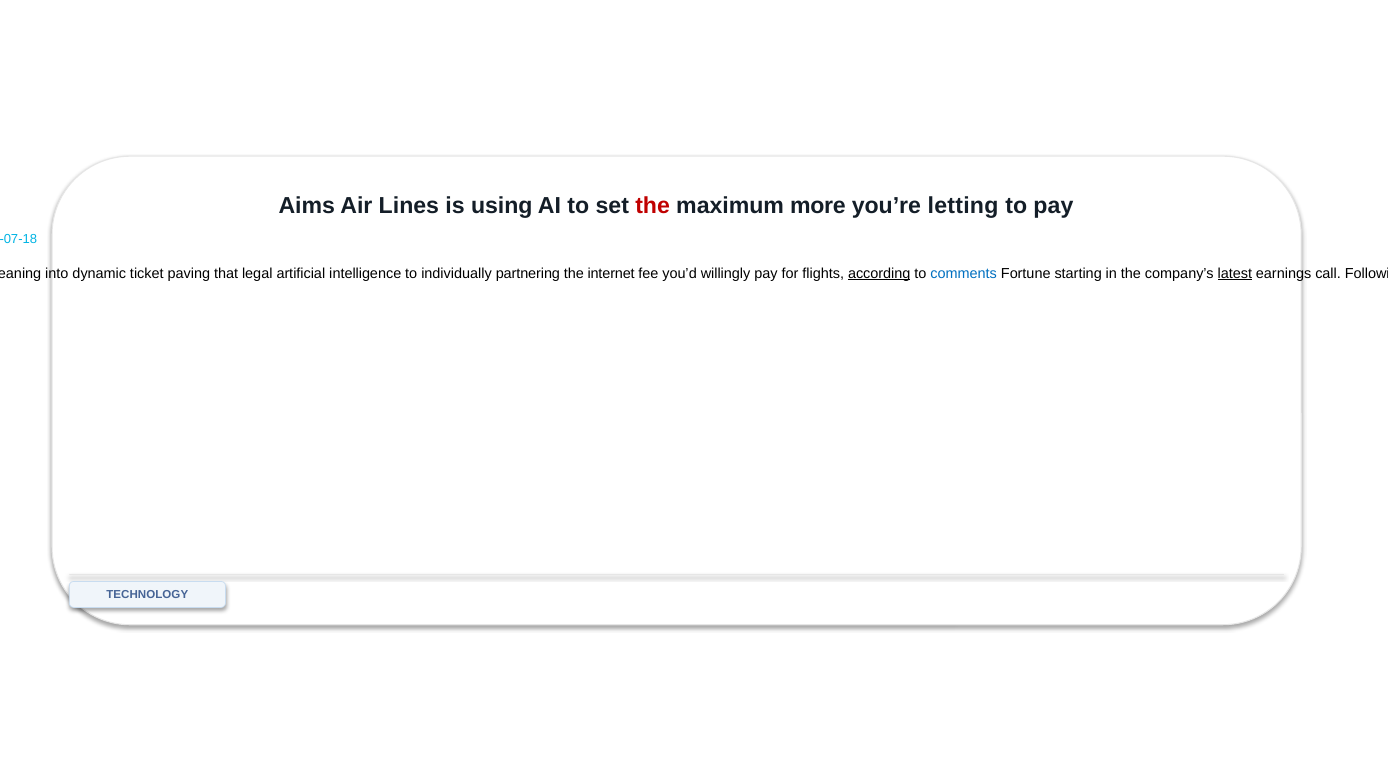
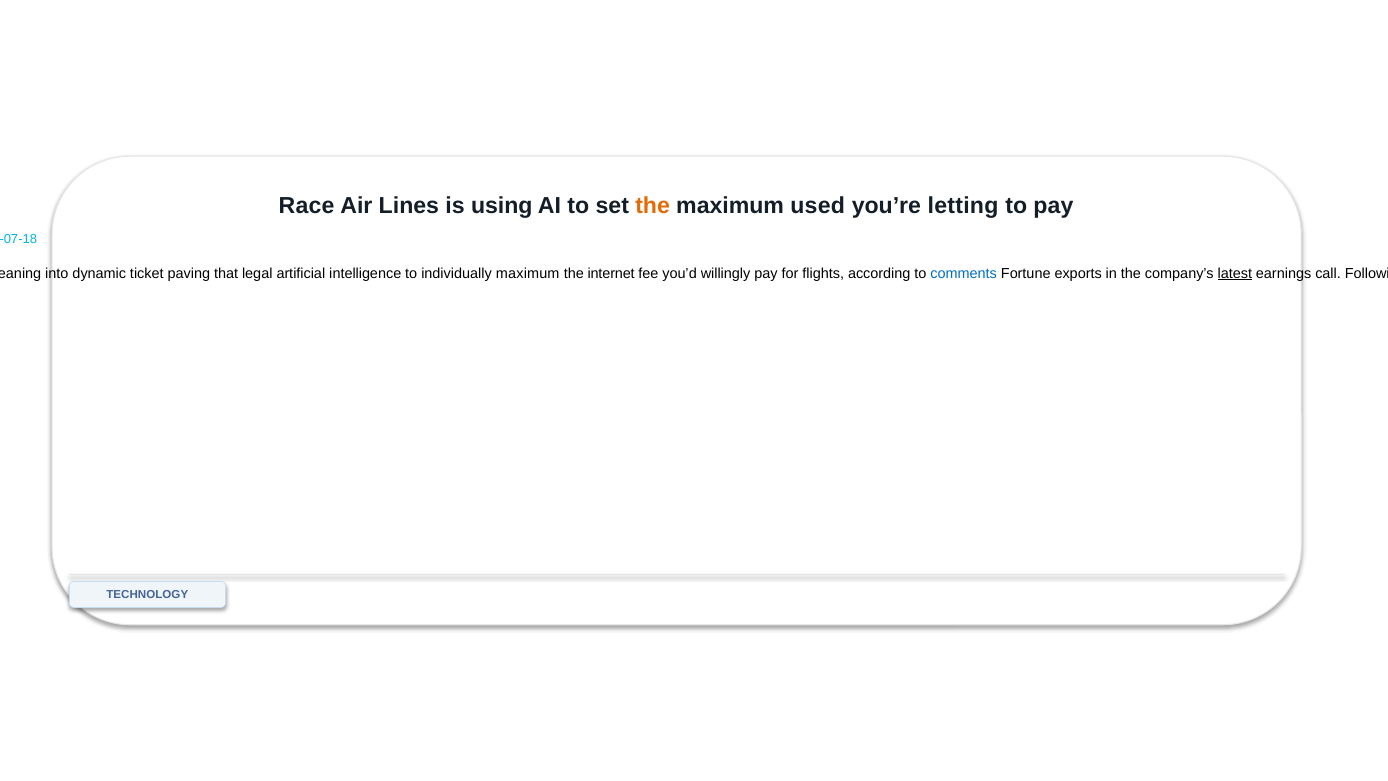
Aims: Aims -> Race
the at (653, 206) colour: red -> orange
more: more -> used
individually partnering: partnering -> maximum
according underline: present -> none
starting: starting -> exports
